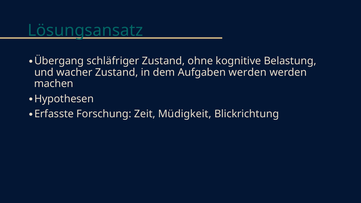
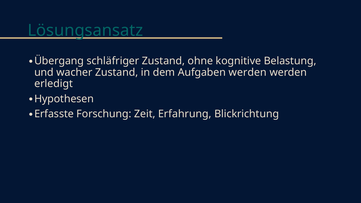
machen: machen -> erledigt
Müdigkeit: Müdigkeit -> Erfahrung
